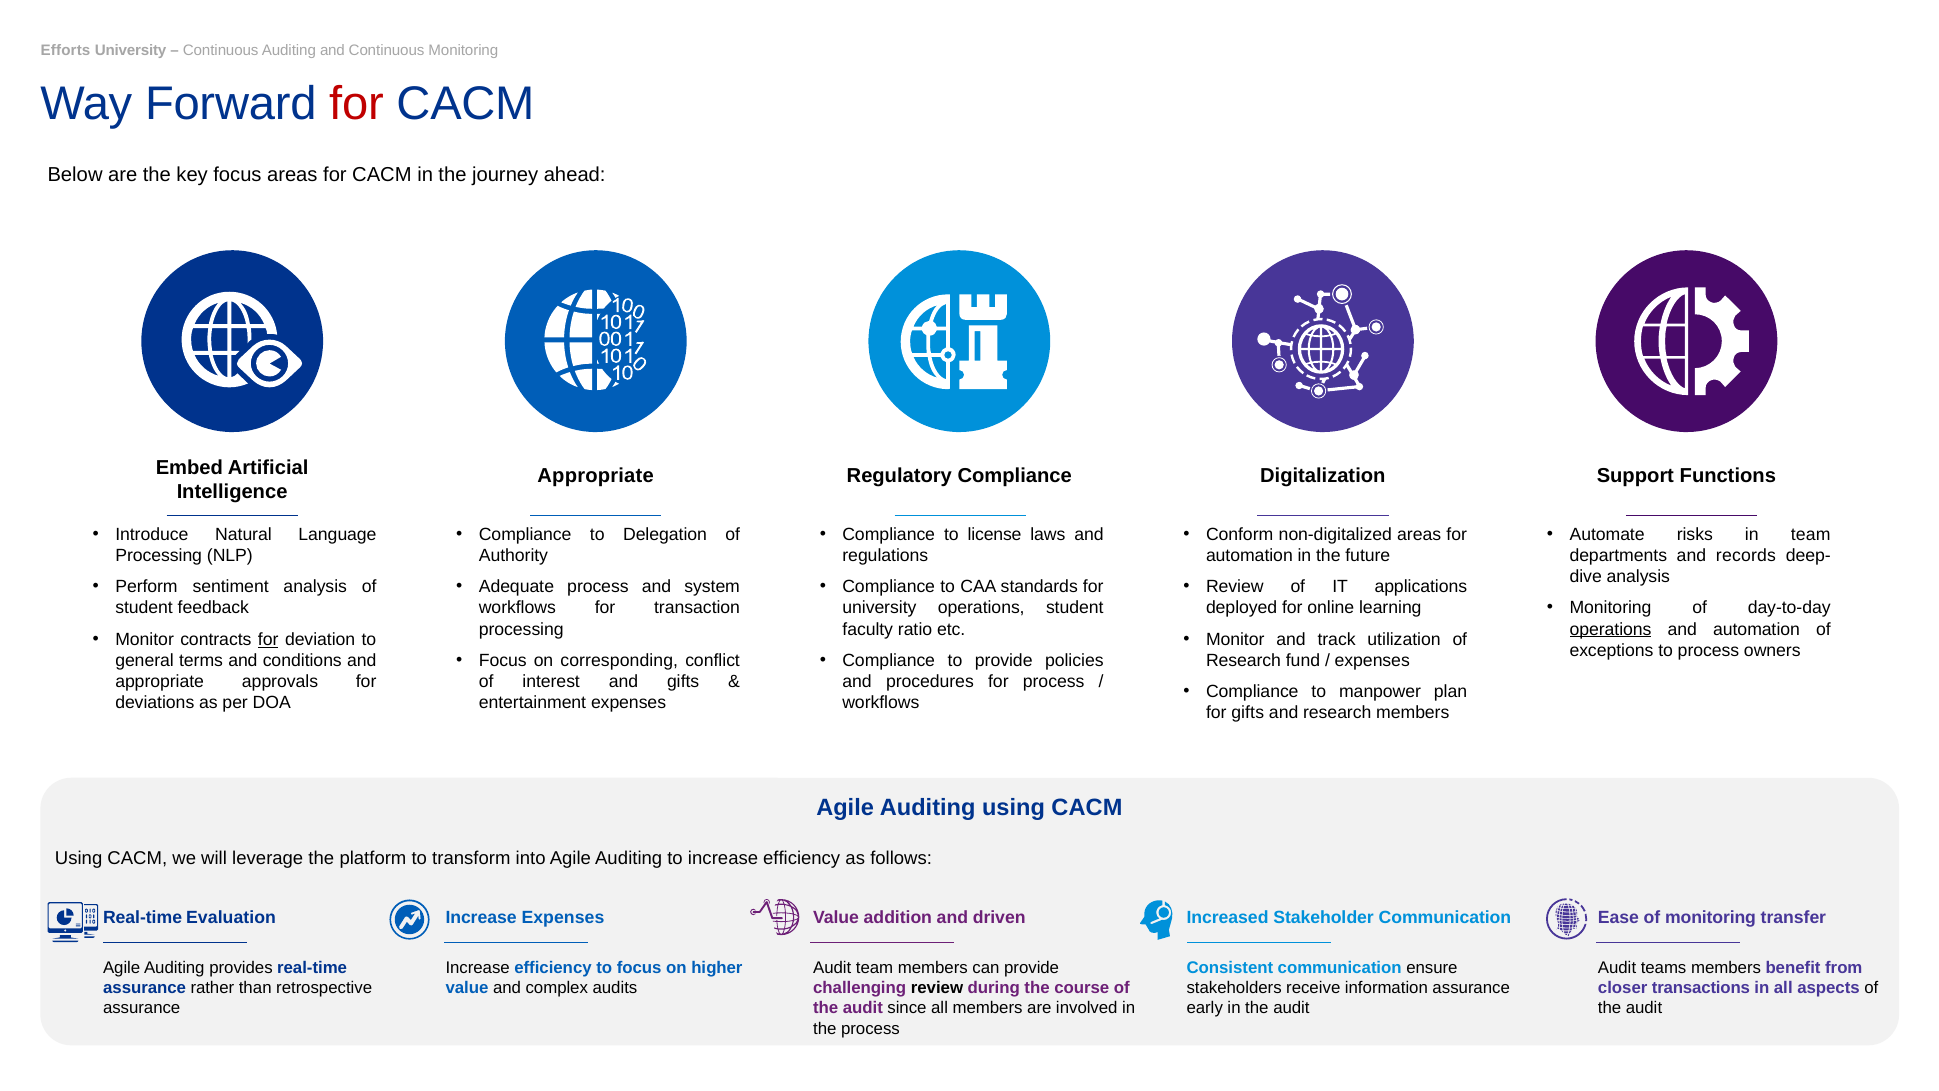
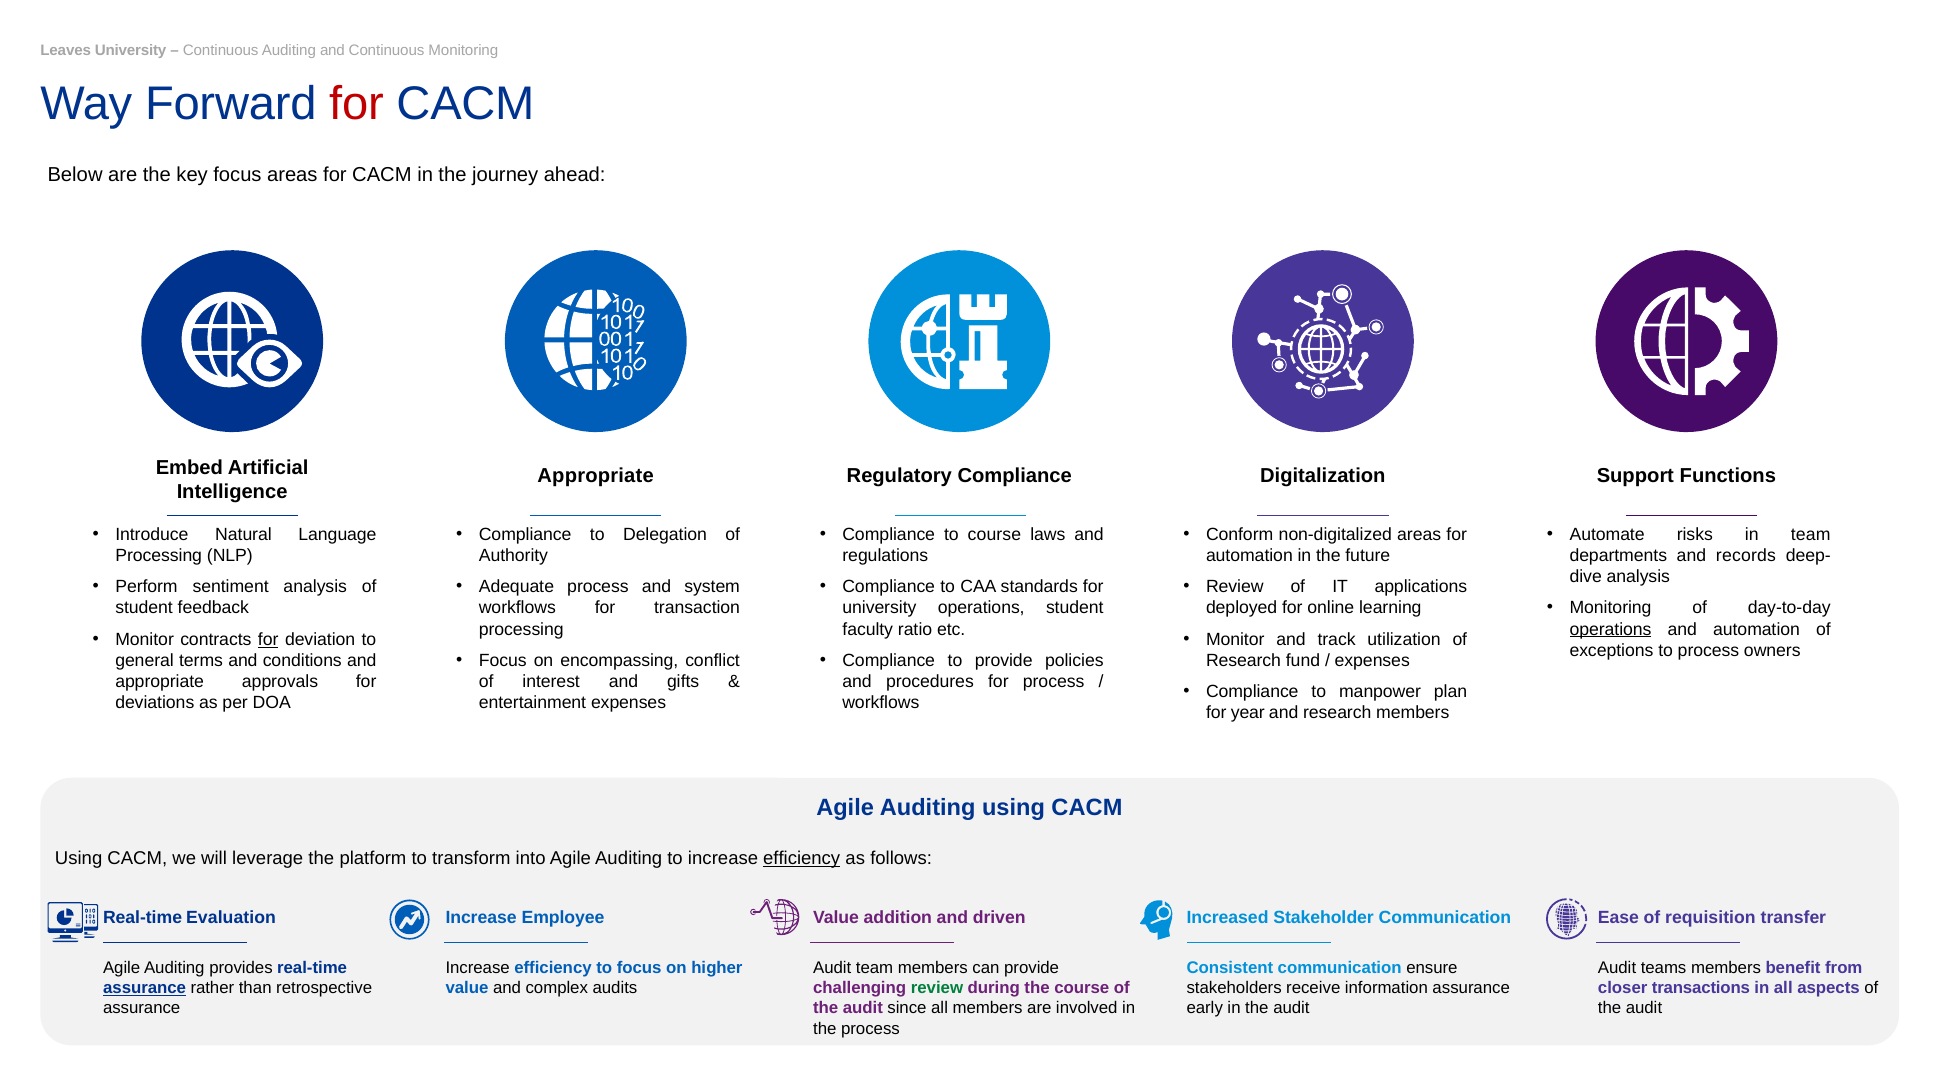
Efforts: Efforts -> Leaves
to license: license -> course
corresponding: corresponding -> encompassing
for gifts: gifts -> year
efficiency at (802, 858) underline: none -> present
Increase Expenses: Expenses -> Employee
of monitoring: monitoring -> requisition
assurance at (145, 988) underline: none -> present
review at (937, 988) colour: black -> green
